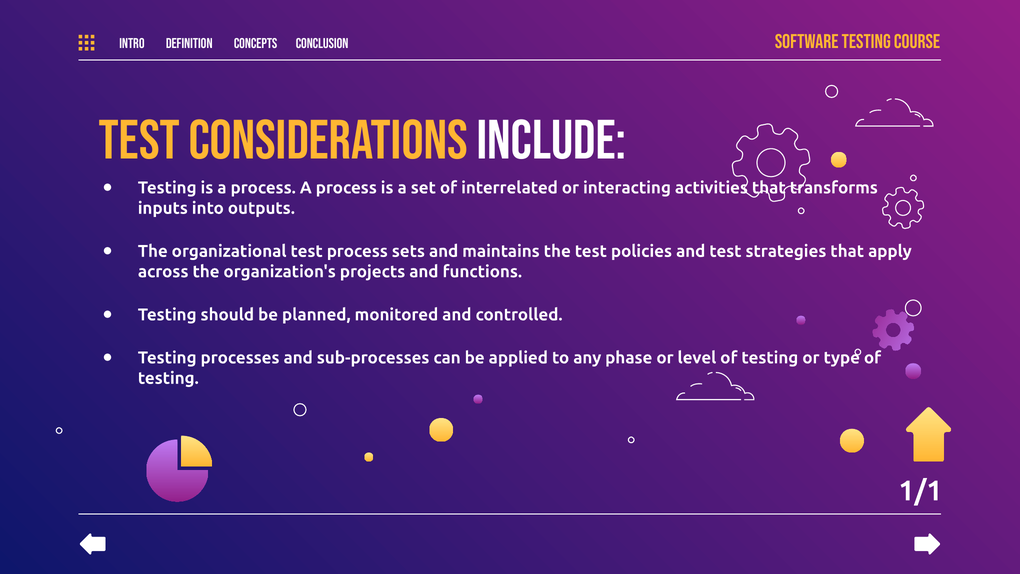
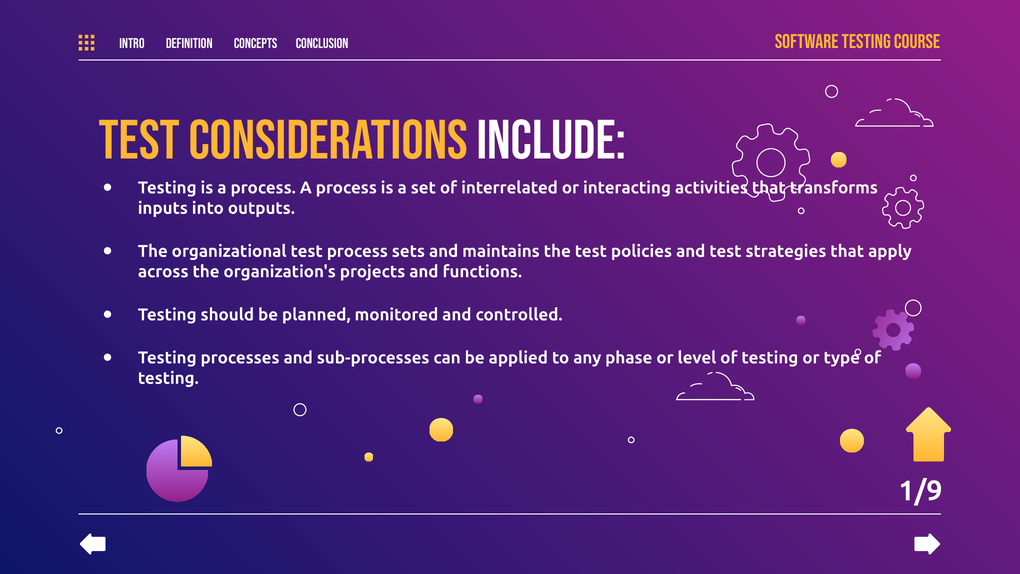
1/1: 1/1 -> 1/9
